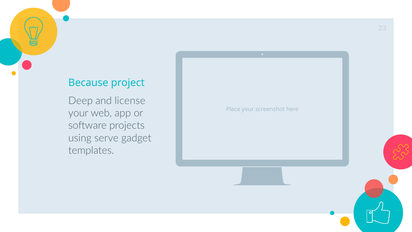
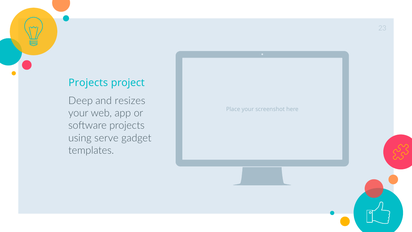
Because at (88, 83): Because -> Projects
license: license -> resizes
